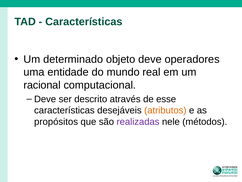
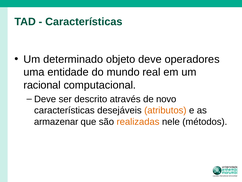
esse: esse -> novo
propósitos: propósitos -> armazenar
realizadas colour: purple -> orange
